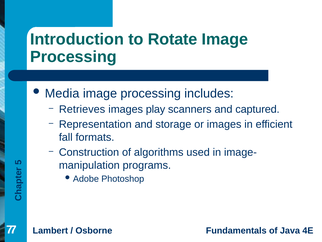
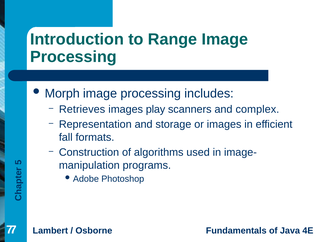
Rotate: Rotate -> Range
Media: Media -> Morph
captured: captured -> complex
